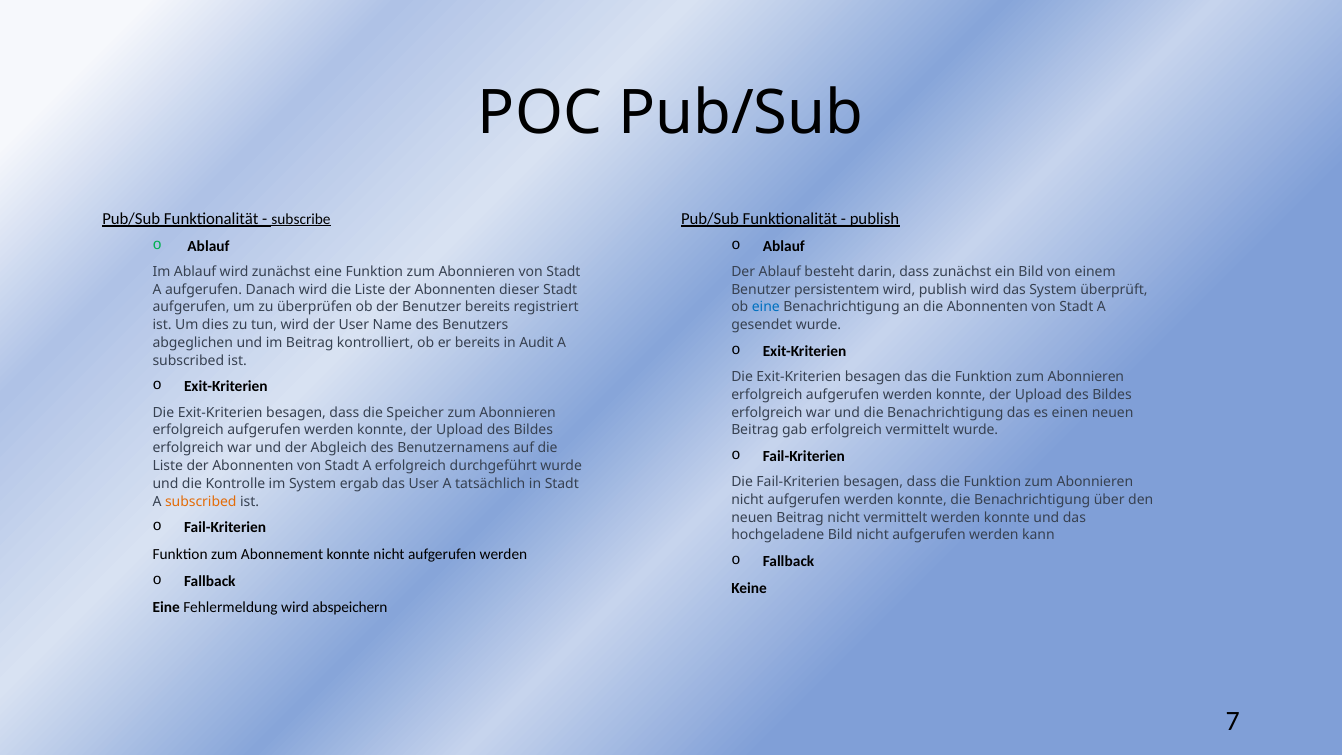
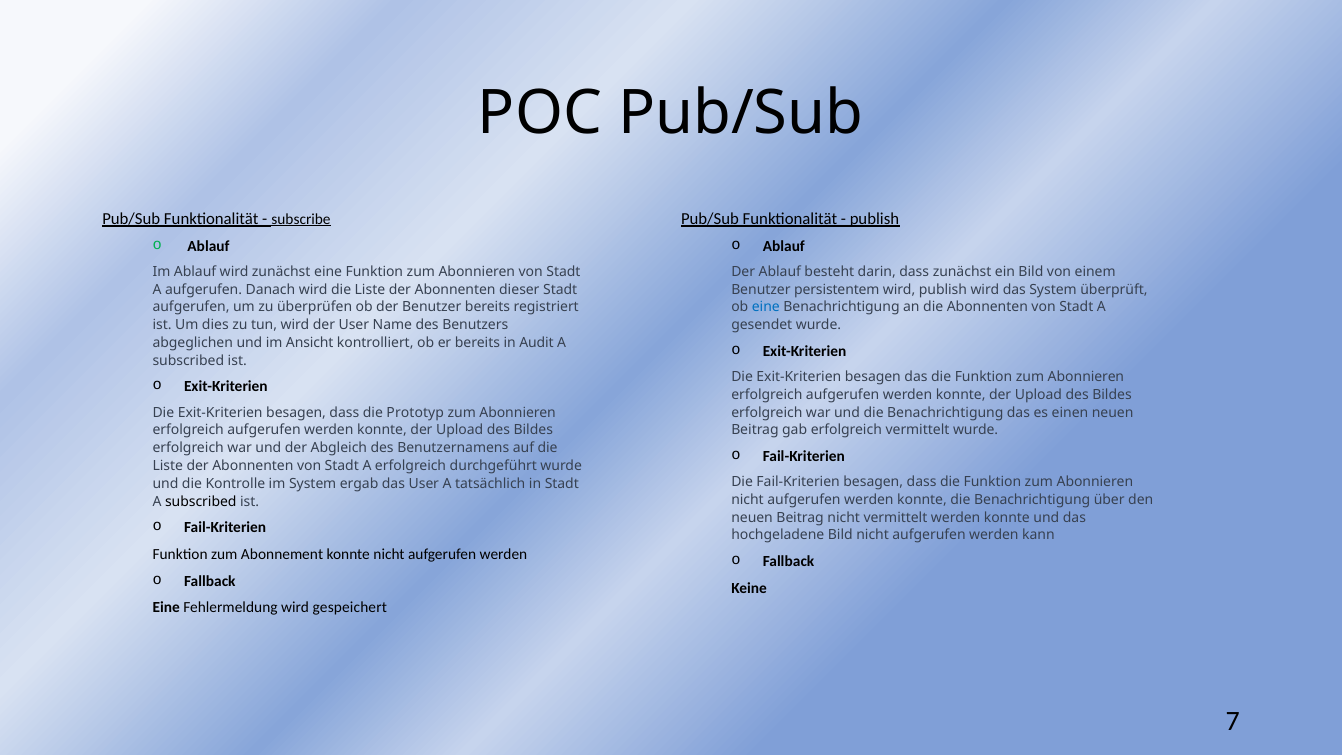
im Beitrag: Beitrag -> Ansicht
Speicher: Speicher -> Prototyp
subscribed at (201, 502) colour: orange -> black
abspeichern: abspeichern -> gespeichert
